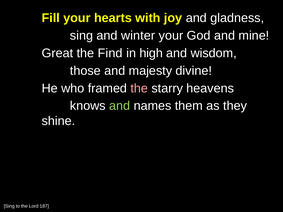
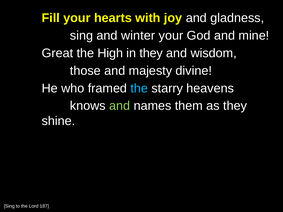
Find: Find -> High
in high: high -> they
the at (139, 88) colour: pink -> light blue
